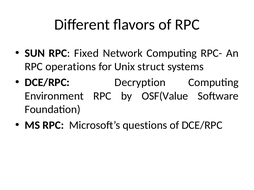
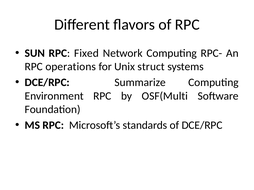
Decryption: Decryption -> Summarize
OSF(Value: OSF(Value -> OSF(Multi
questions: questions -> standards
